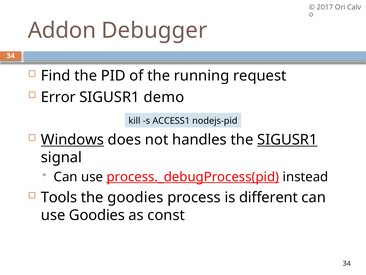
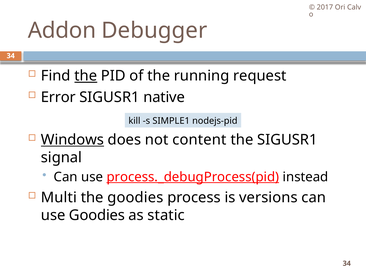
the at (86, 76) underline: none -> present
demo: demo -> native
ACCESS1: ACCESS1 -> SIMPLE1
handles: handles -> content
SIGUSR1 at (287, 139) underline: present -> none
Tools: Tools -> Multi
different: different -> versions
const: const -> static
